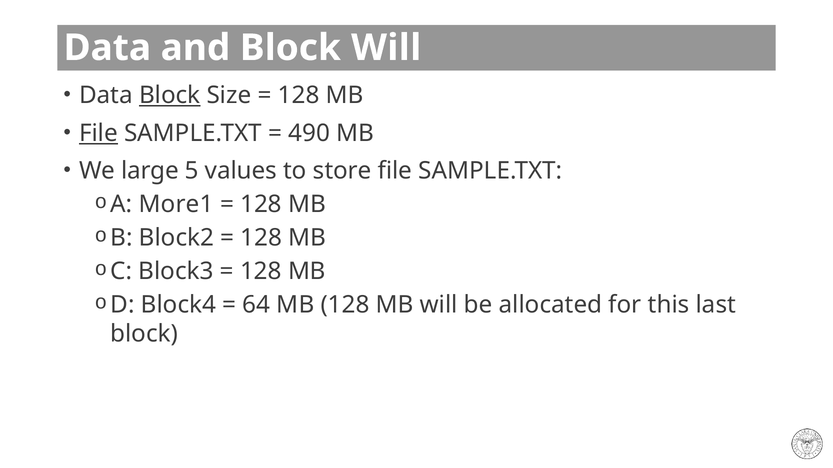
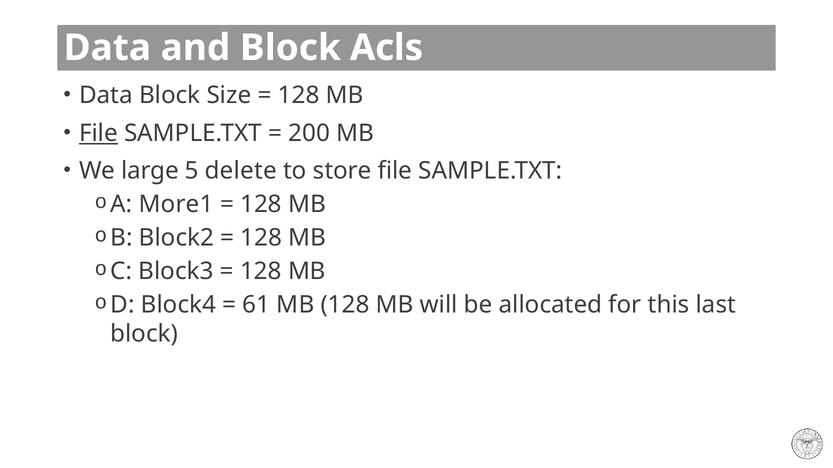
Block Will: Will -> Acls
Block at (170, 95) underline: present -> none
490: 490 -> 200
values: values -> delete
64: 64 -> 61
